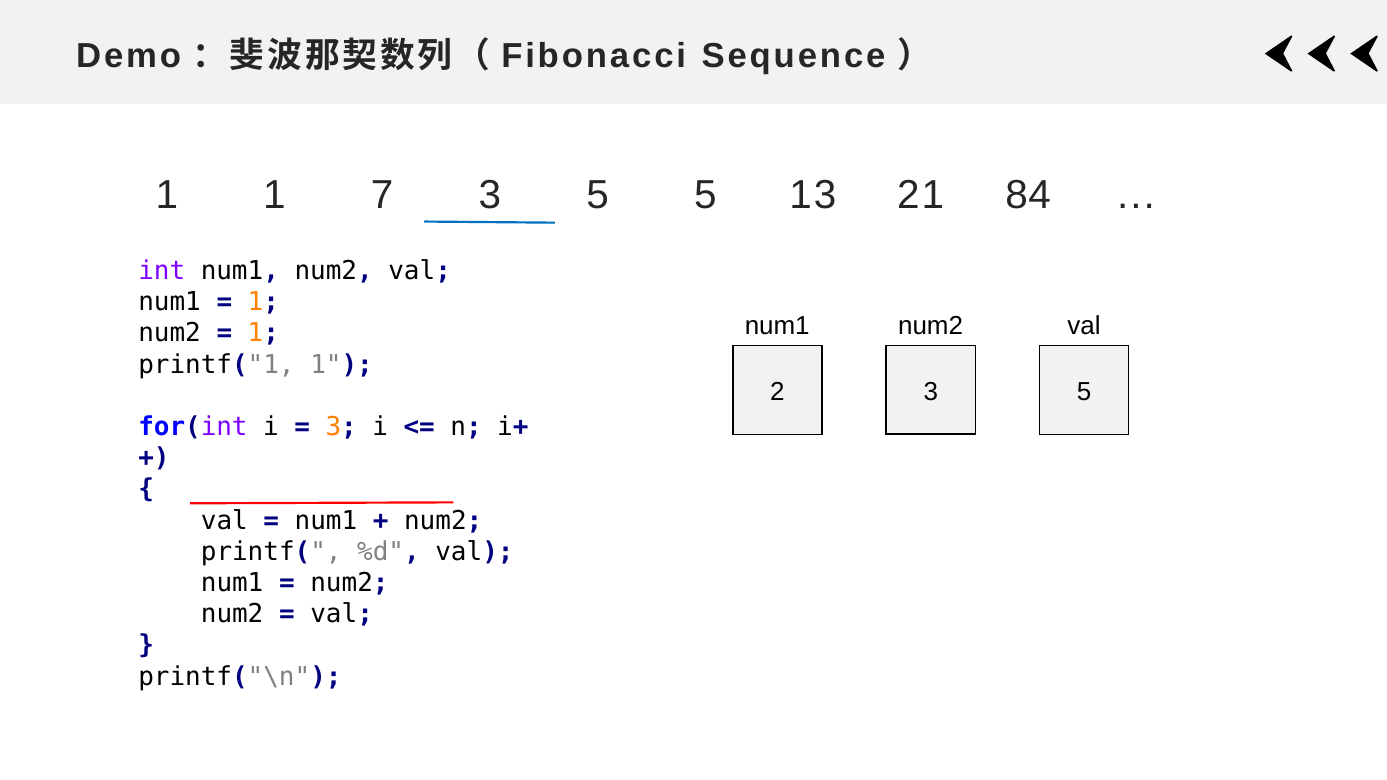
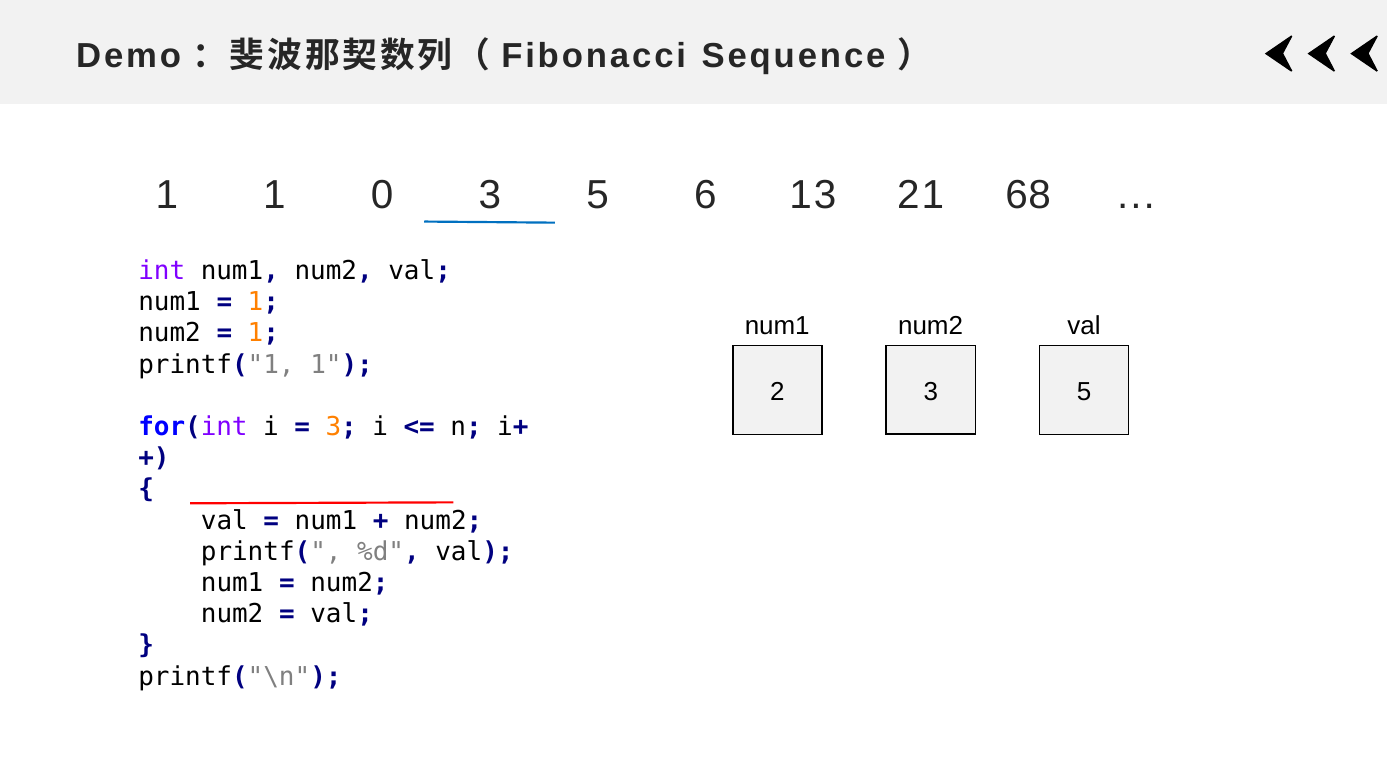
7: 7 -> 0
5 5: 5 -> 6
84: 84 -> 68
